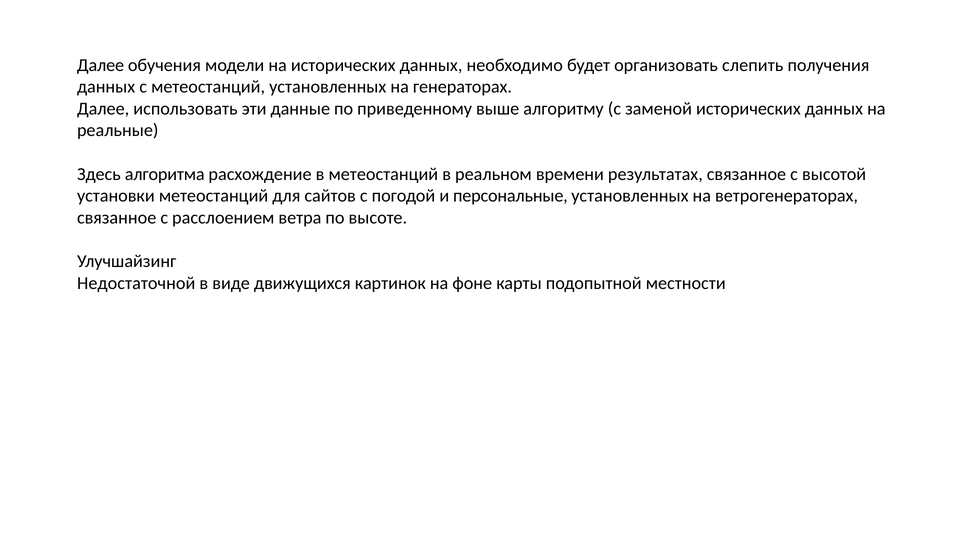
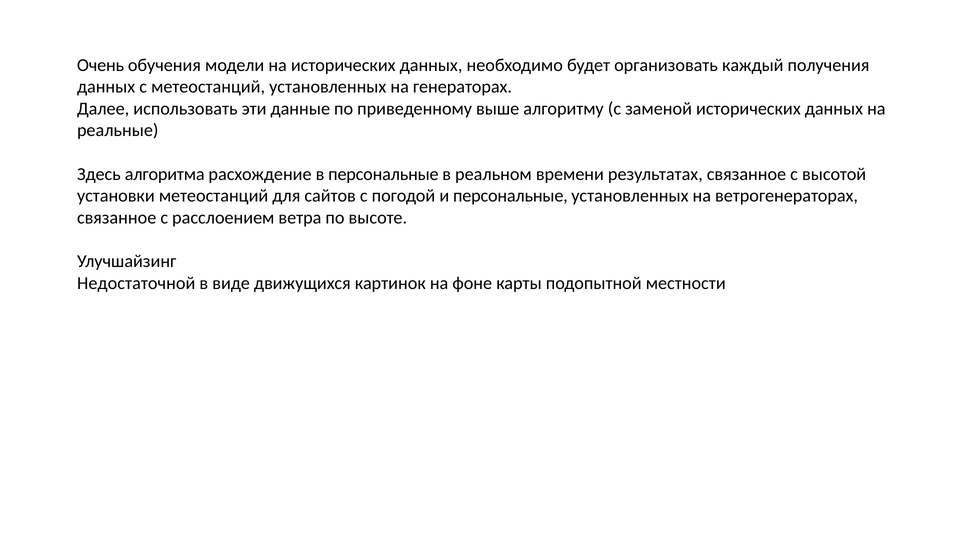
Далее at (101, 65): Далее -> Очень
слепить: слепить -> каждый
в метеостанций: метеостанций -> персональные
